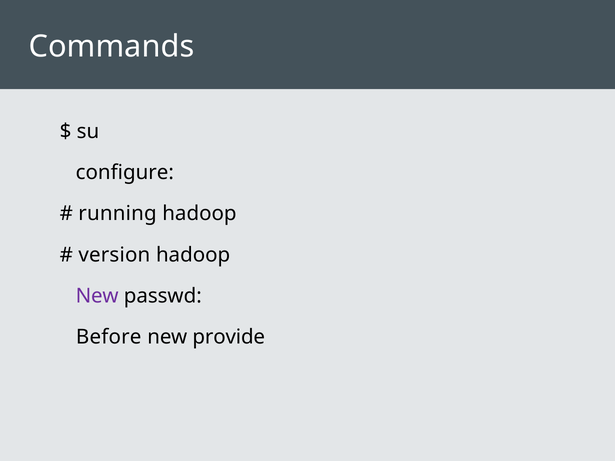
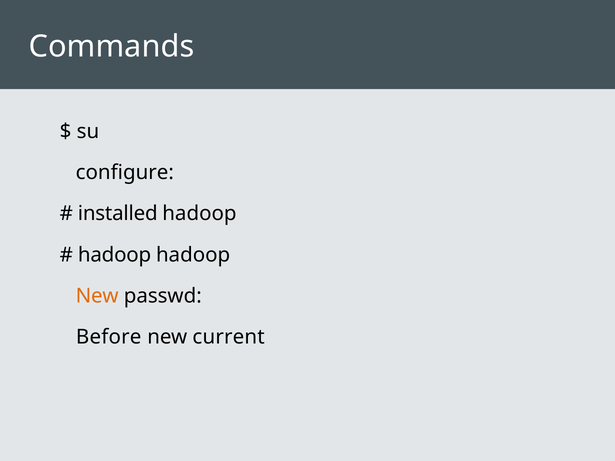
running: running -> installed
version at (114, 255): version -> hadoop
New at (97, 296) colour: purple -> orange
provide: provide -> current
